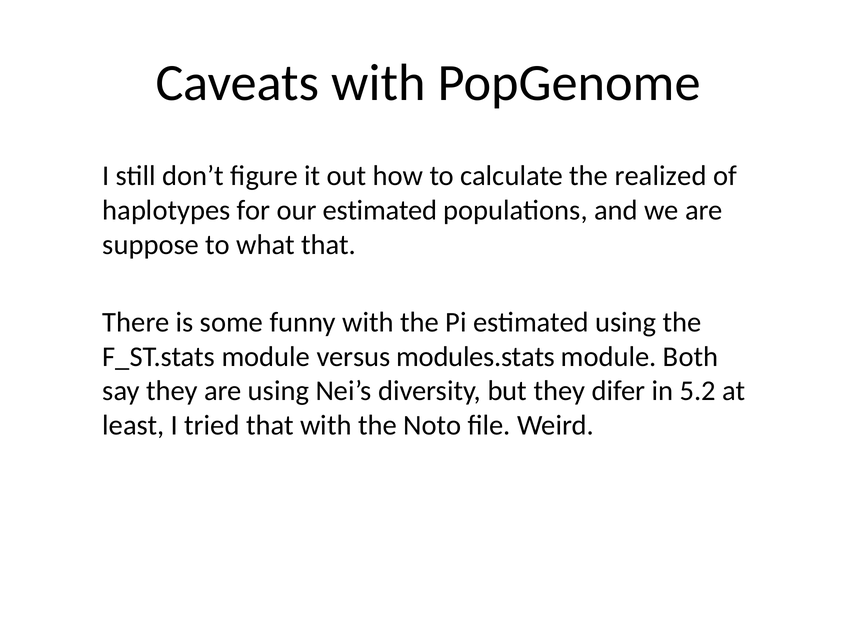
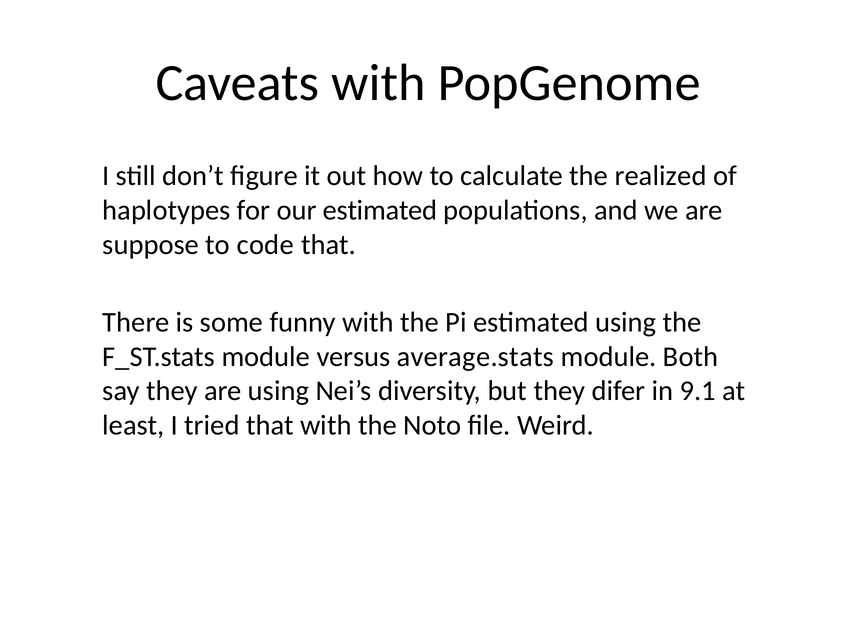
what: what -> code
modules.stats: modules.stats -> average.stats
5.2: 5.2 -> 9.1
